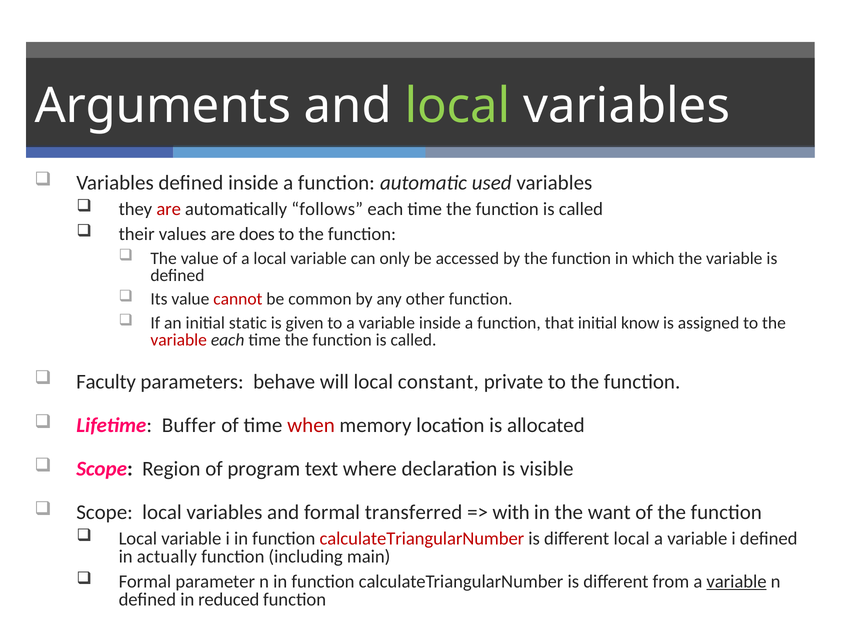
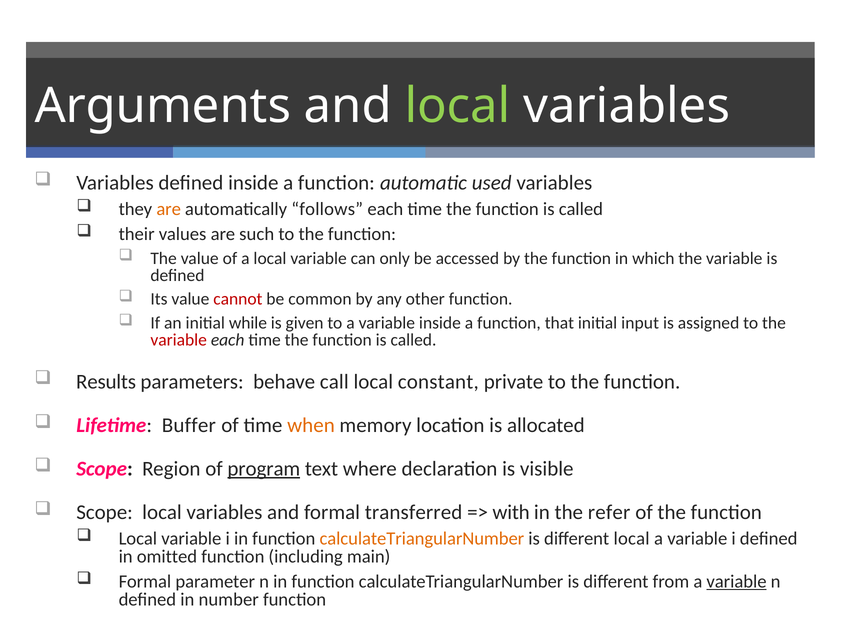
are at (169, 209) colour: red -> orange
does: does -> such
static: static -> while
know: know -> input
Faculty: Faculty -> Results
will: will -> call
when colour: red -> orange
program underline: none -> present
want: want -> refer
calculateTriangularNumber at (422, 538) colour: red -> orange
actually: actually -> omitted
reduced: reduced -> number
